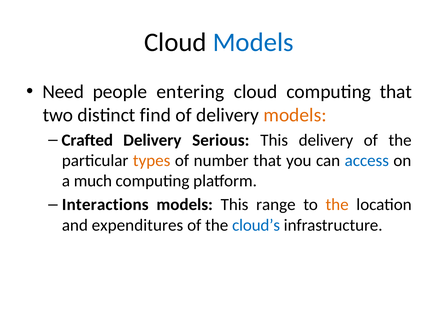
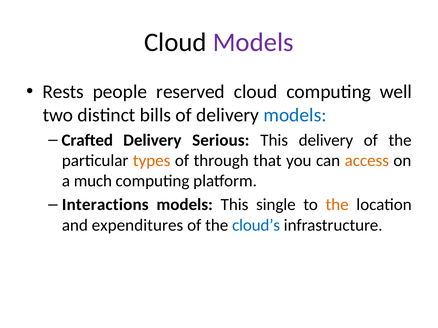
Models at (253, 42) colour: blue -> purple
Need: Need -> Rests
entering: entering -> reserved
computing that: that -> well
find: find -> bills
models at (295, 115) colour: orange -> blue
number: number -> through
access colour: blue -> orange
range: range -> single
